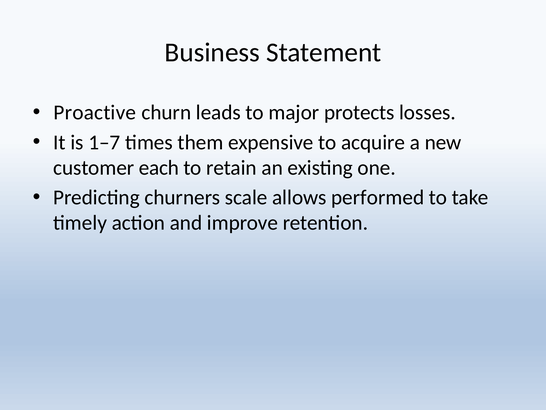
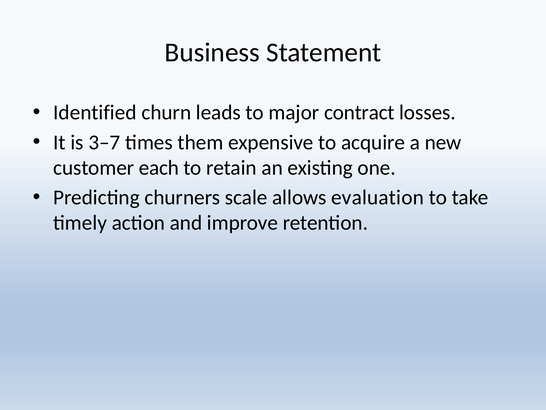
Proactive: Proactive -> Identified
protects: protects -> contract
1–7: 1–7 -> 3–7
performed: performed -> evaluation
